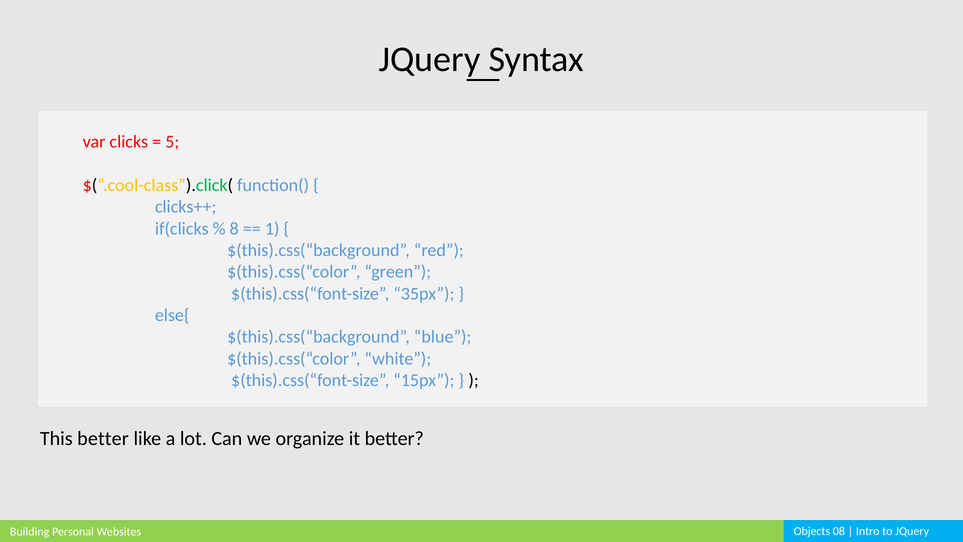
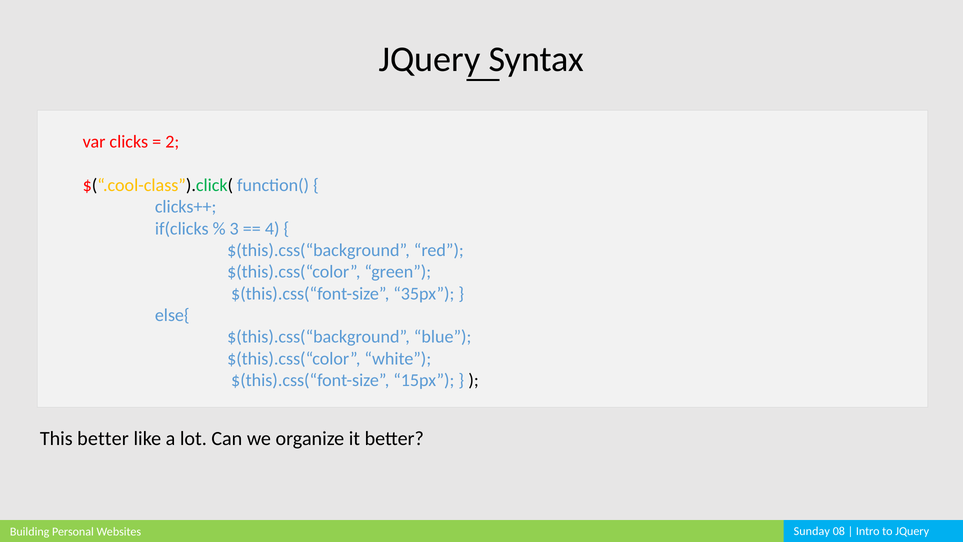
5: 5 -> 2
8: 8 -> 3
1: 1 -> 4
Objects: Objects -> Sunday
